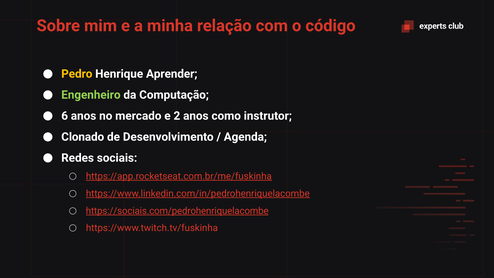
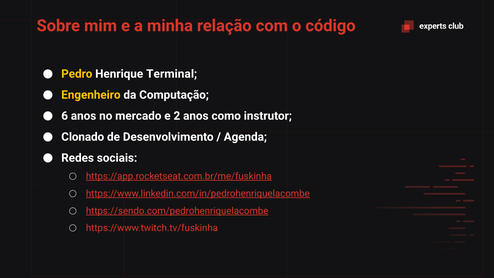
Aprender: Aprender -> Terminal
Engenheiro colour: light green -> yellow
https://sociais.com/pedrohenriquelacombe: https://sociais.com/pedrohenriquelacombe -> https://sendo.com/pedrohenriquelacombe
